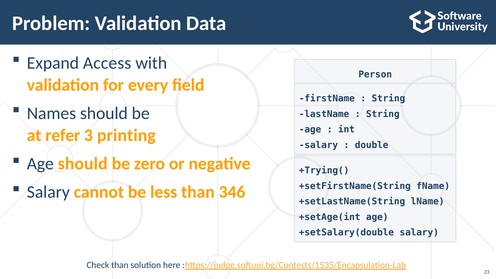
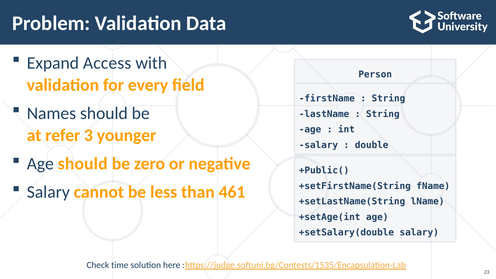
printing: printing -> younger
+Trying(: +Trying( -> +Public(
346: 346 -> 461
Check than: than -> time
